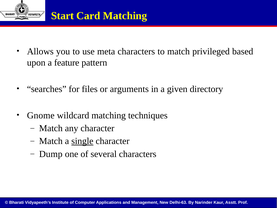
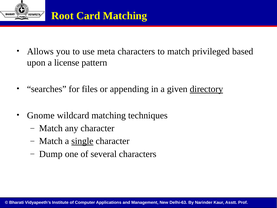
Start: Start -> Root
feature: feature -> license
arguments: arguments -> appending
directory underline: none -> present
